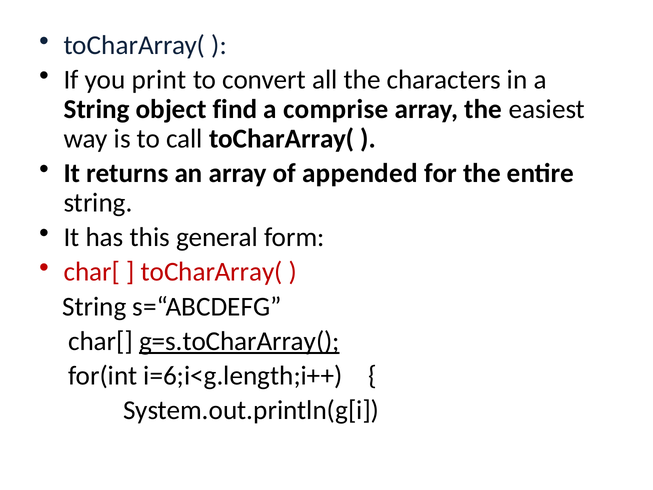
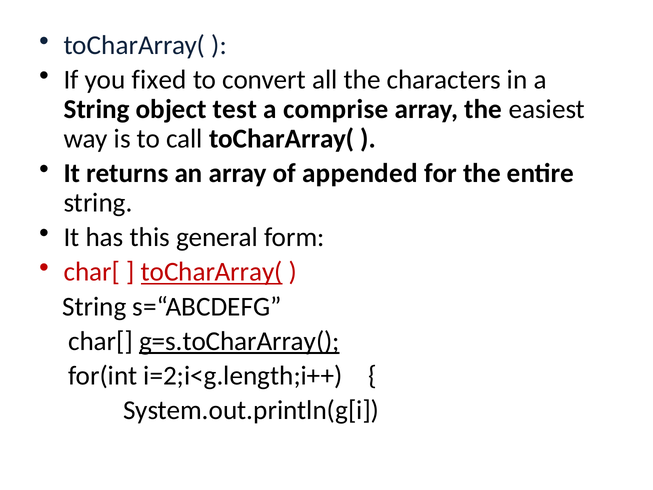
print: print -> fixed
find: find -> test
toCharArray( at (212, 272) underline: none -> present
i=6;i<g.length;i++: i=6;i<g.length;i++ -> i=2;i<g.length;i++
